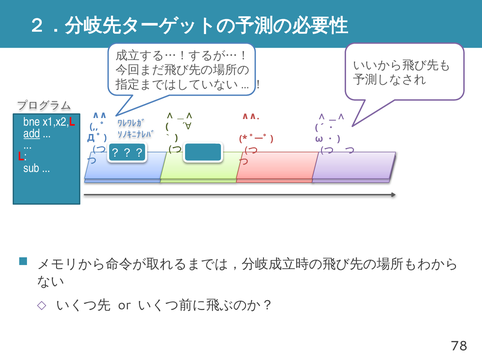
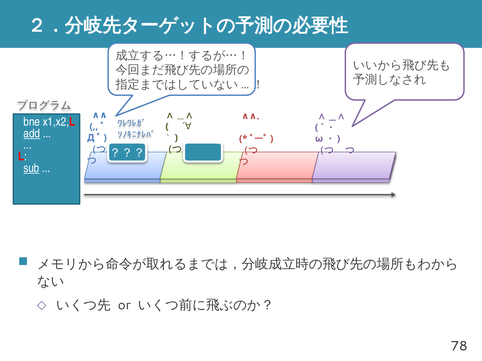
sub underline: none -> present
